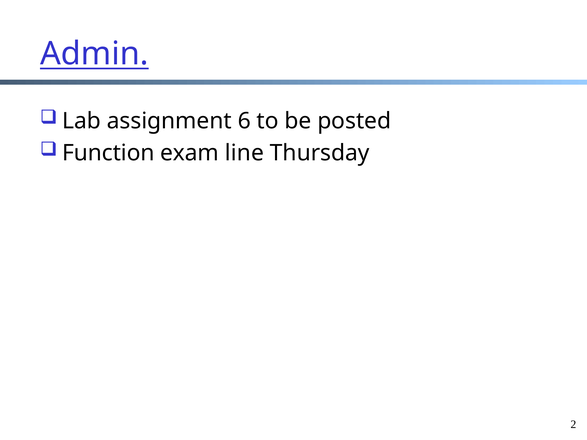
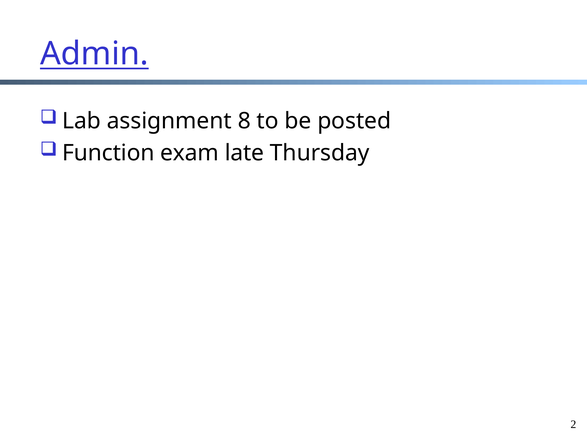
6: 6 -> 8
line: line -> late
